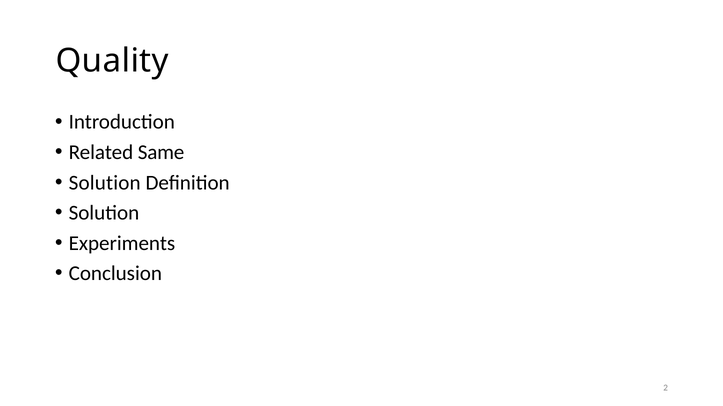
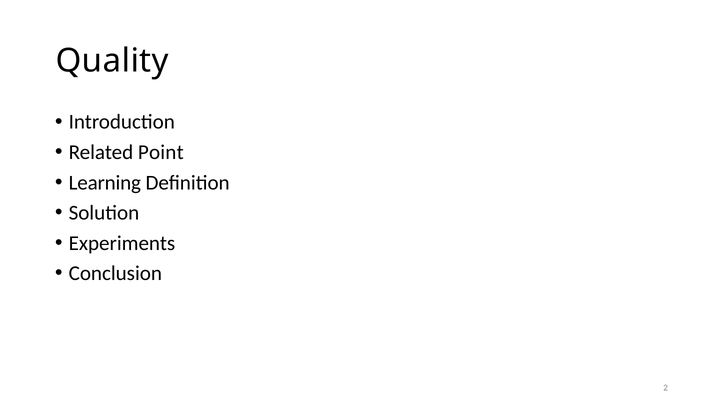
Same: Same -> Point
Solution at (105, 183): Solution -> Learning
